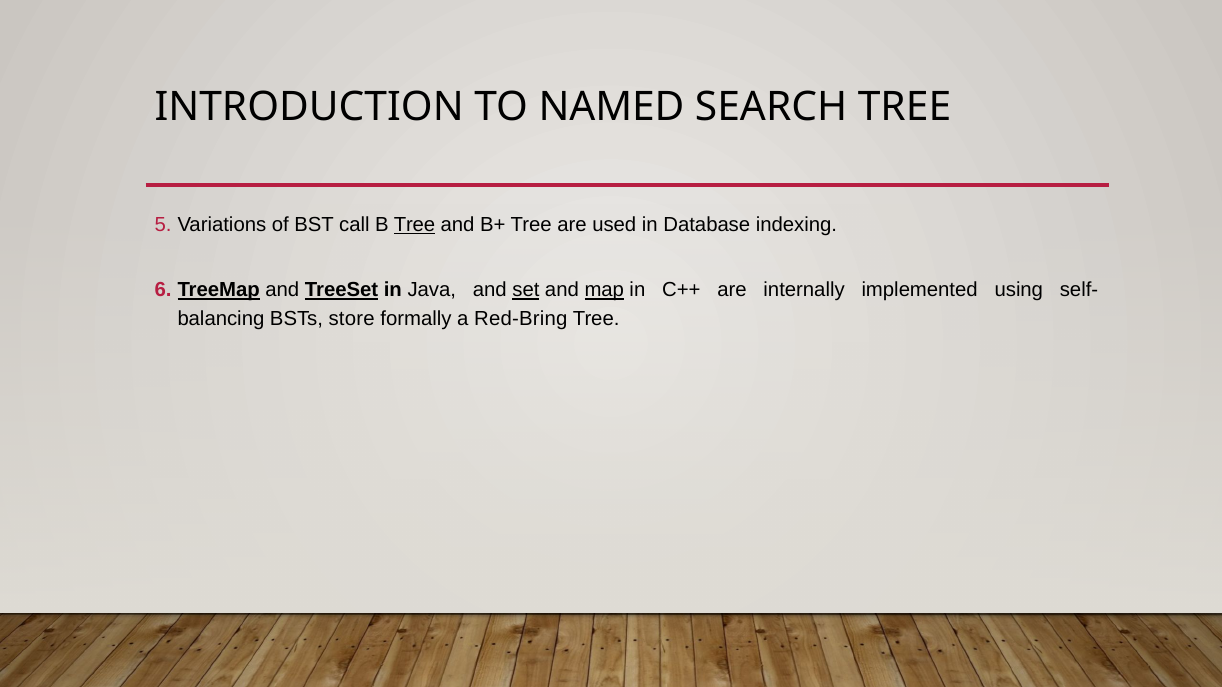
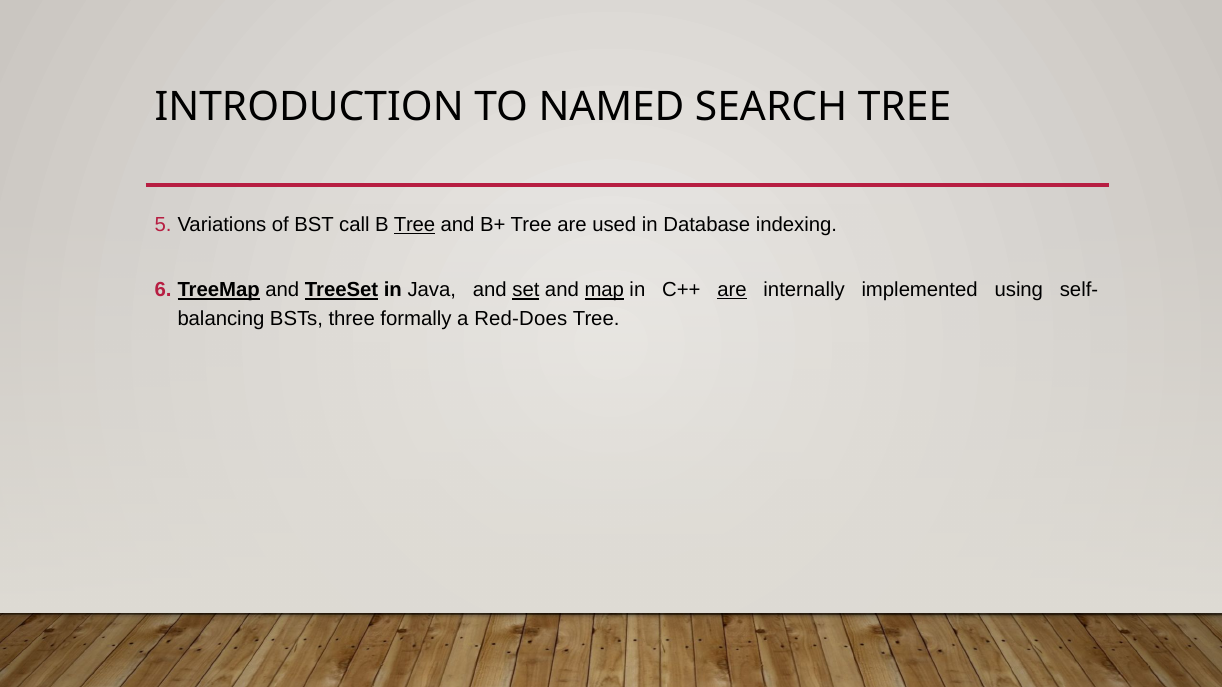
are at (732, 290) underline: none -> present
store: store -> three
Red-Bring: Red-Bring -> Red-Does
